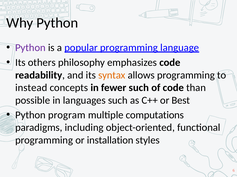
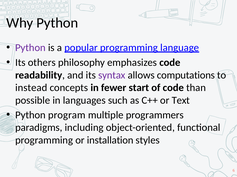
syntax colour: orange -> purple
allows programming: programming -> computations
fewer such: such -> start
Best: Best -> Text
computations: computations -> programmers
